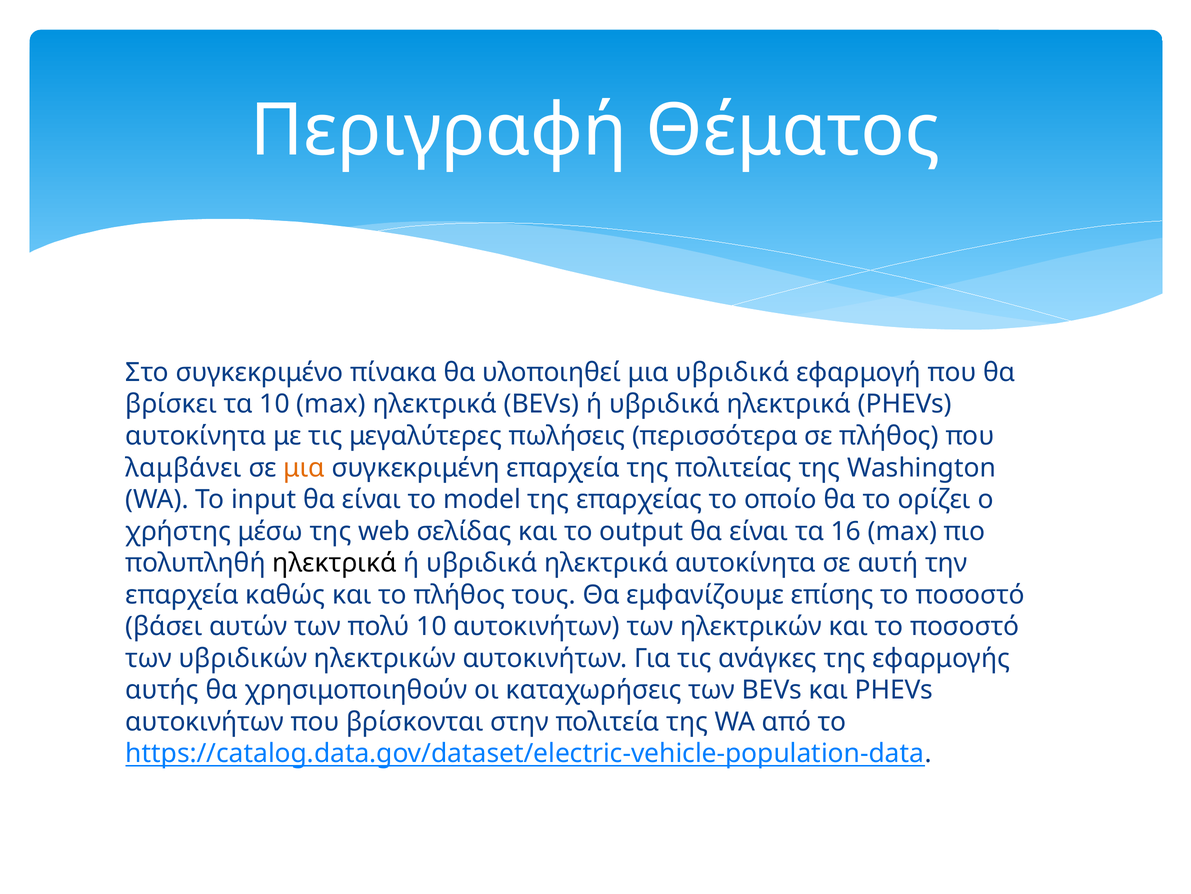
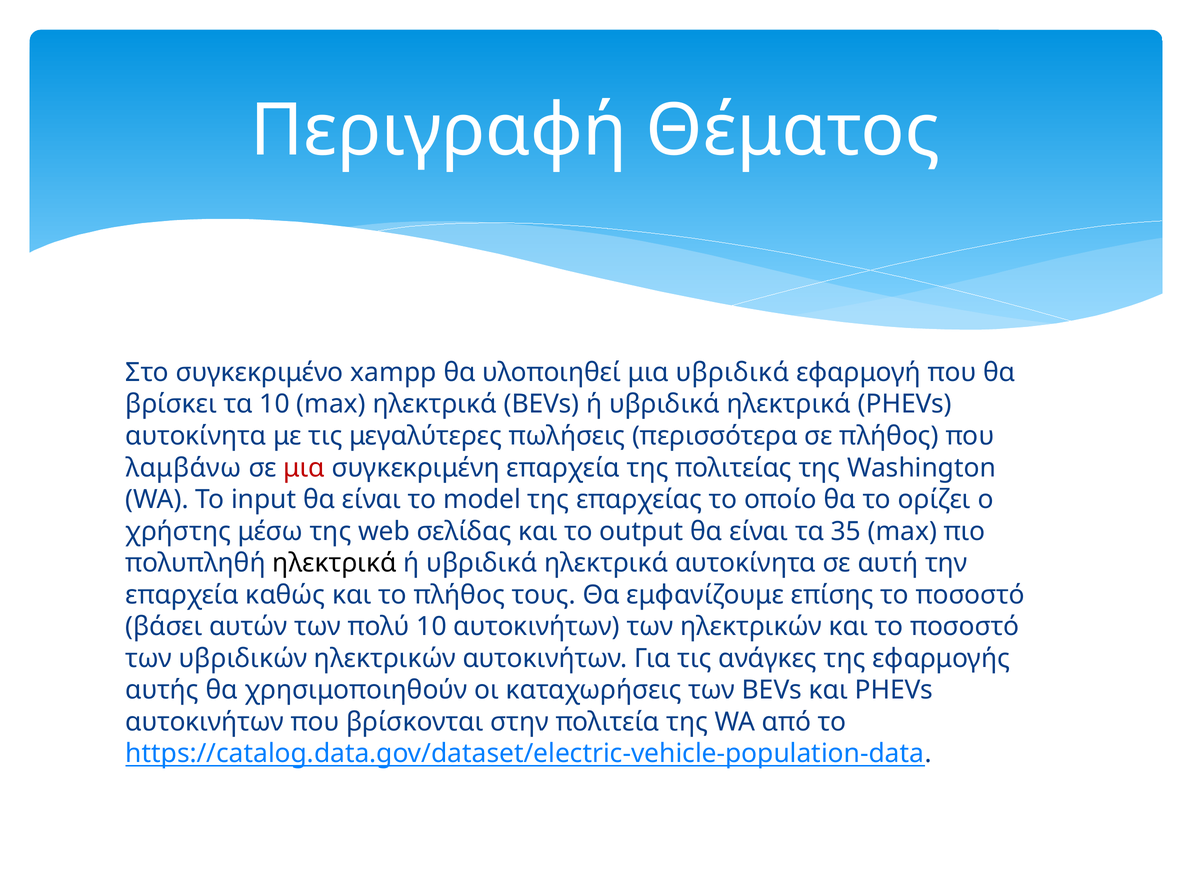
πίνακα: πίνακα -> xampp
λαμβάνει: λαμβάνει -> λαμβάνω
μια at (304, 467) colour: orange -> red
16: 16 -> 35
